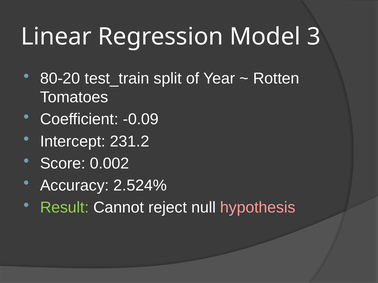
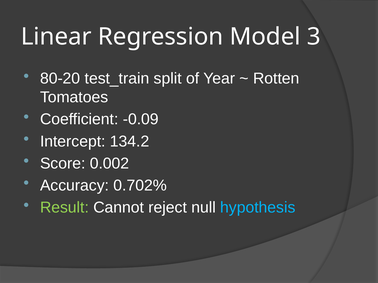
231.2: 231.2 -> 134.2
2.524%: 2.524% -> 0.702%
hypothesis colour: pink -> light blue
